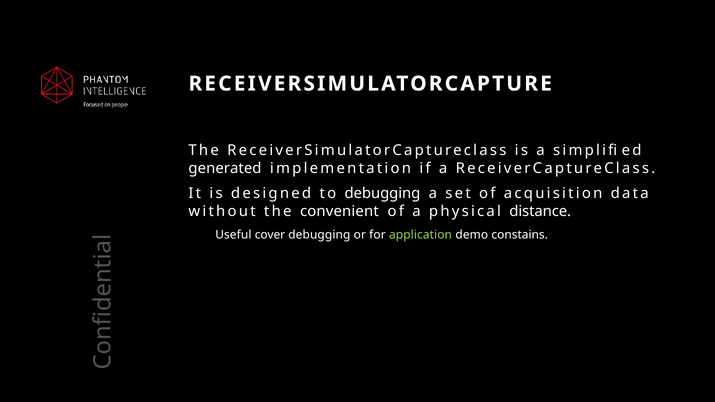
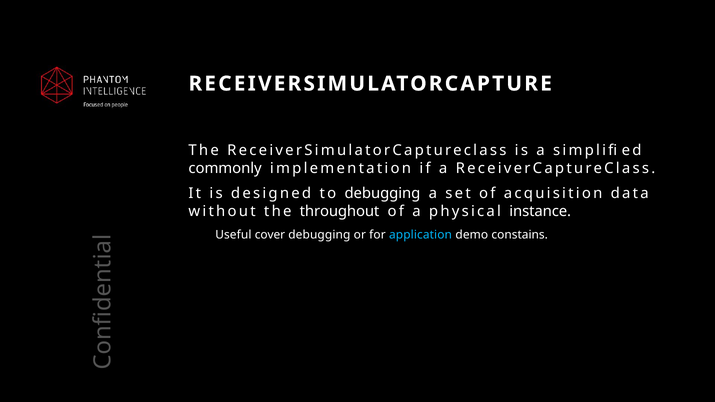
generated: generated -> commonly
convenient: convenient -> throughout
distance: distance -> instance
application colour: light green -> light blue
